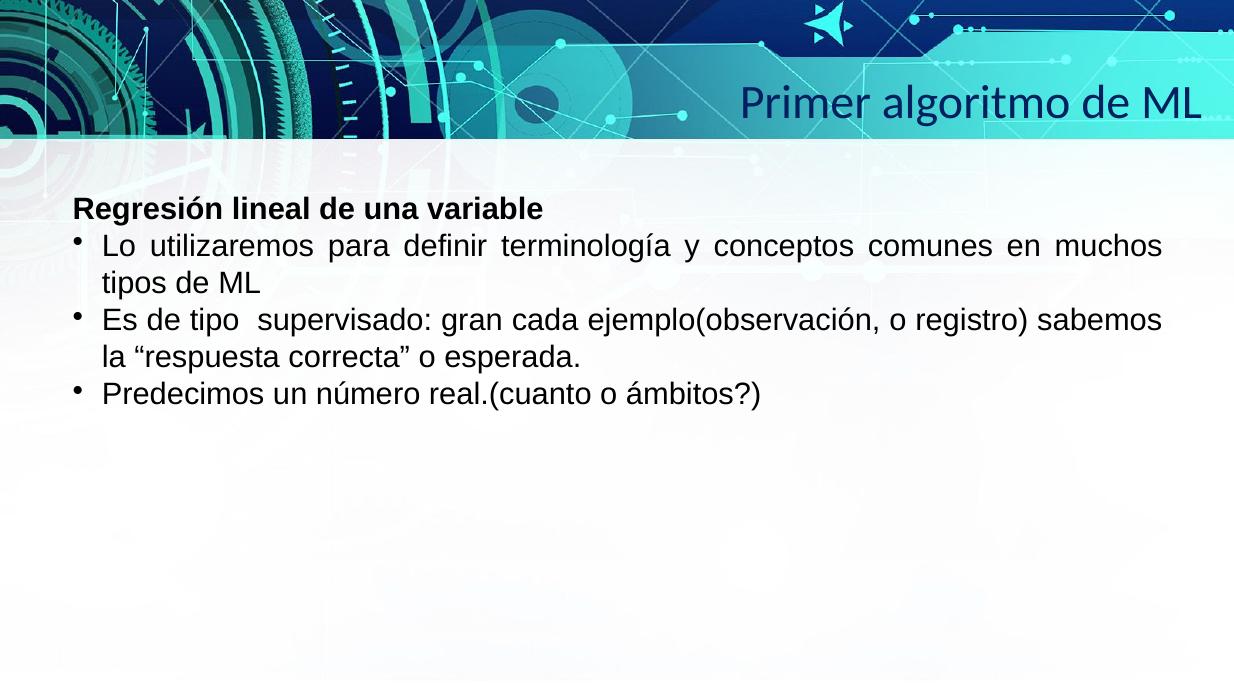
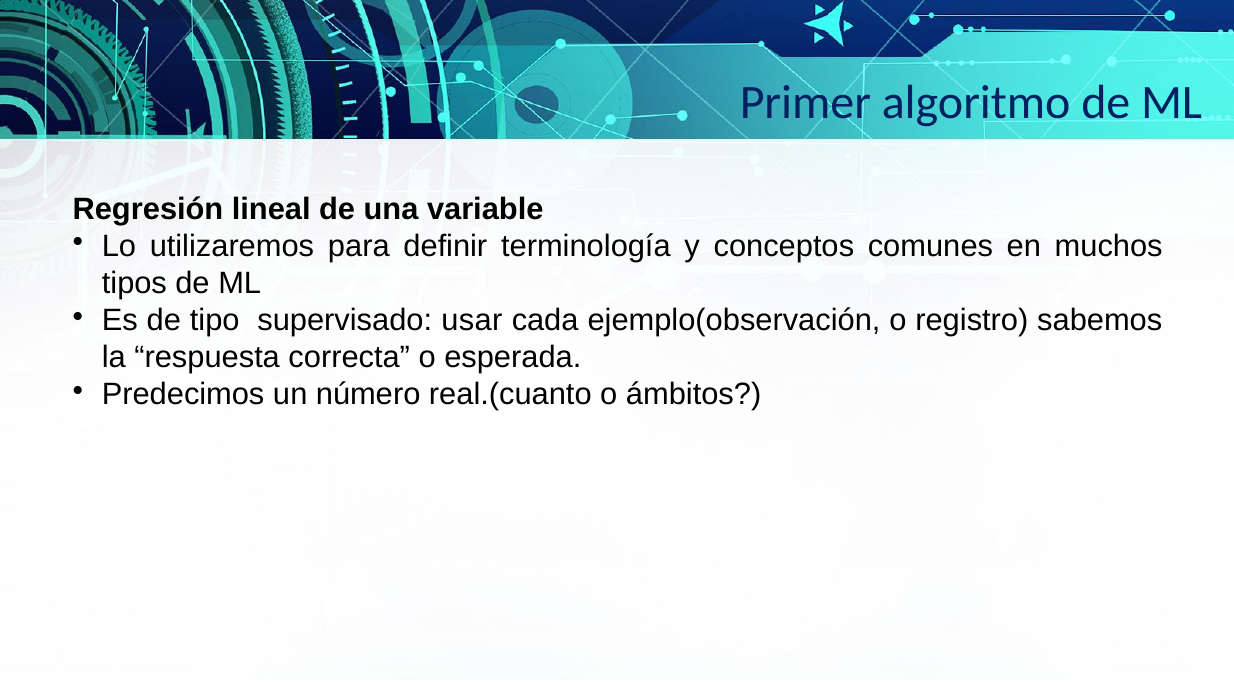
gran: gran -> usar
